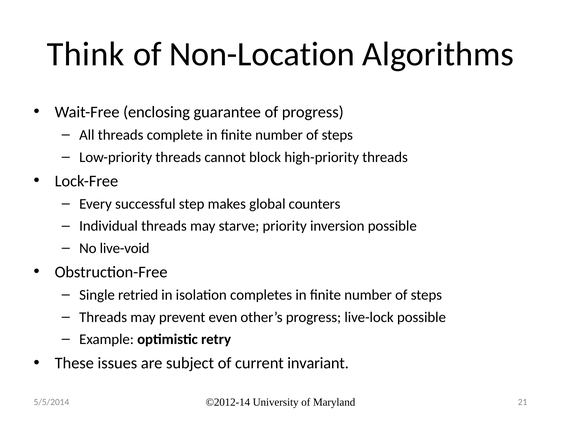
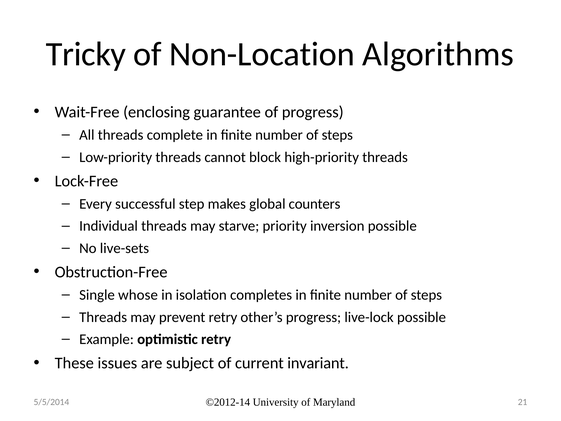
Think: Think -> Tricky
live-void: live-void -> live-sets
retried: retried -> whose
prevent even: even -> retry
